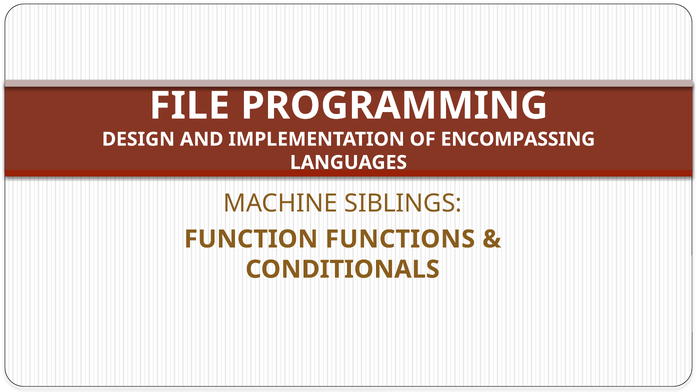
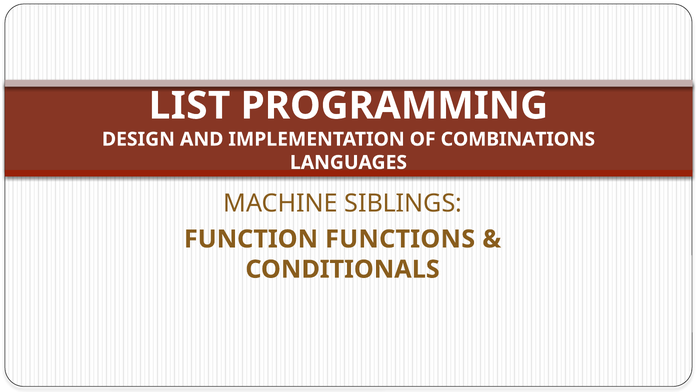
FILE: FILE -> LIST
ENCOMPASSING: ENCOMPASSING -> COMBINATIONS
